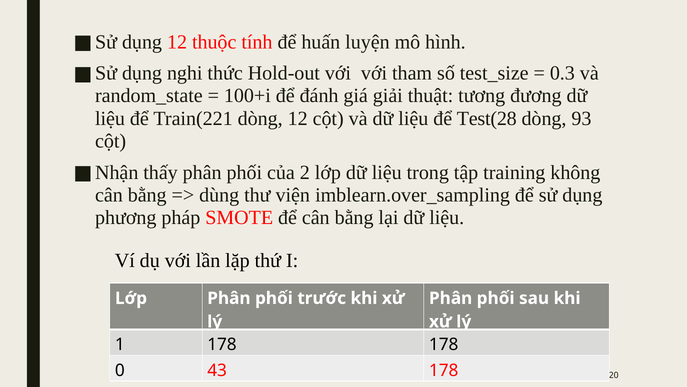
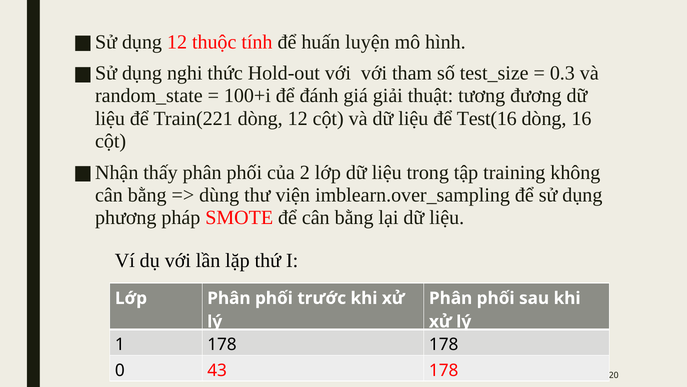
Test(28: Test(28 -> Test(16
93: 93 -> 16
